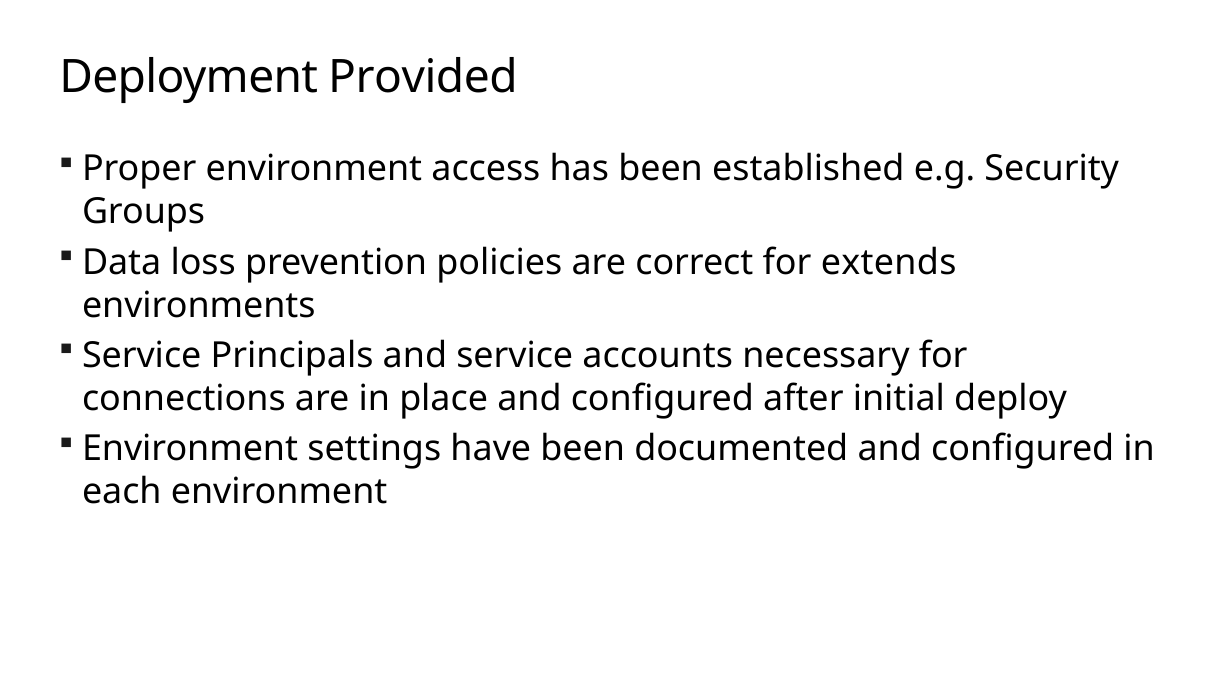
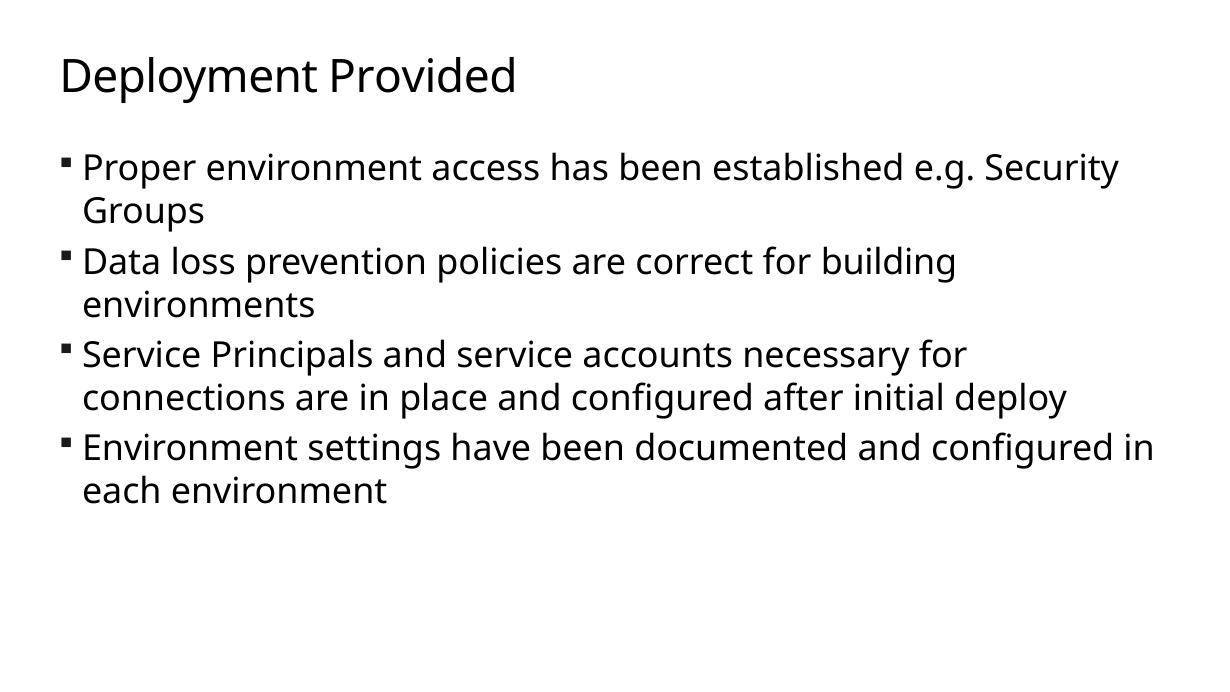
extends: extends -> building
